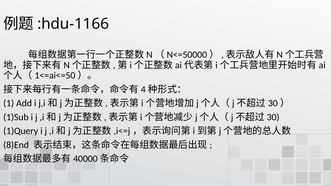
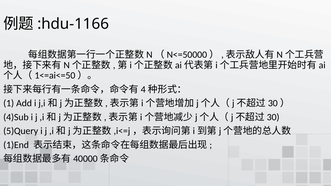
1)Sub: 1)Sub -> 4)Sub
1)Query: 1)Query -> 5)Query
8)End: 8)End -> 1)End
